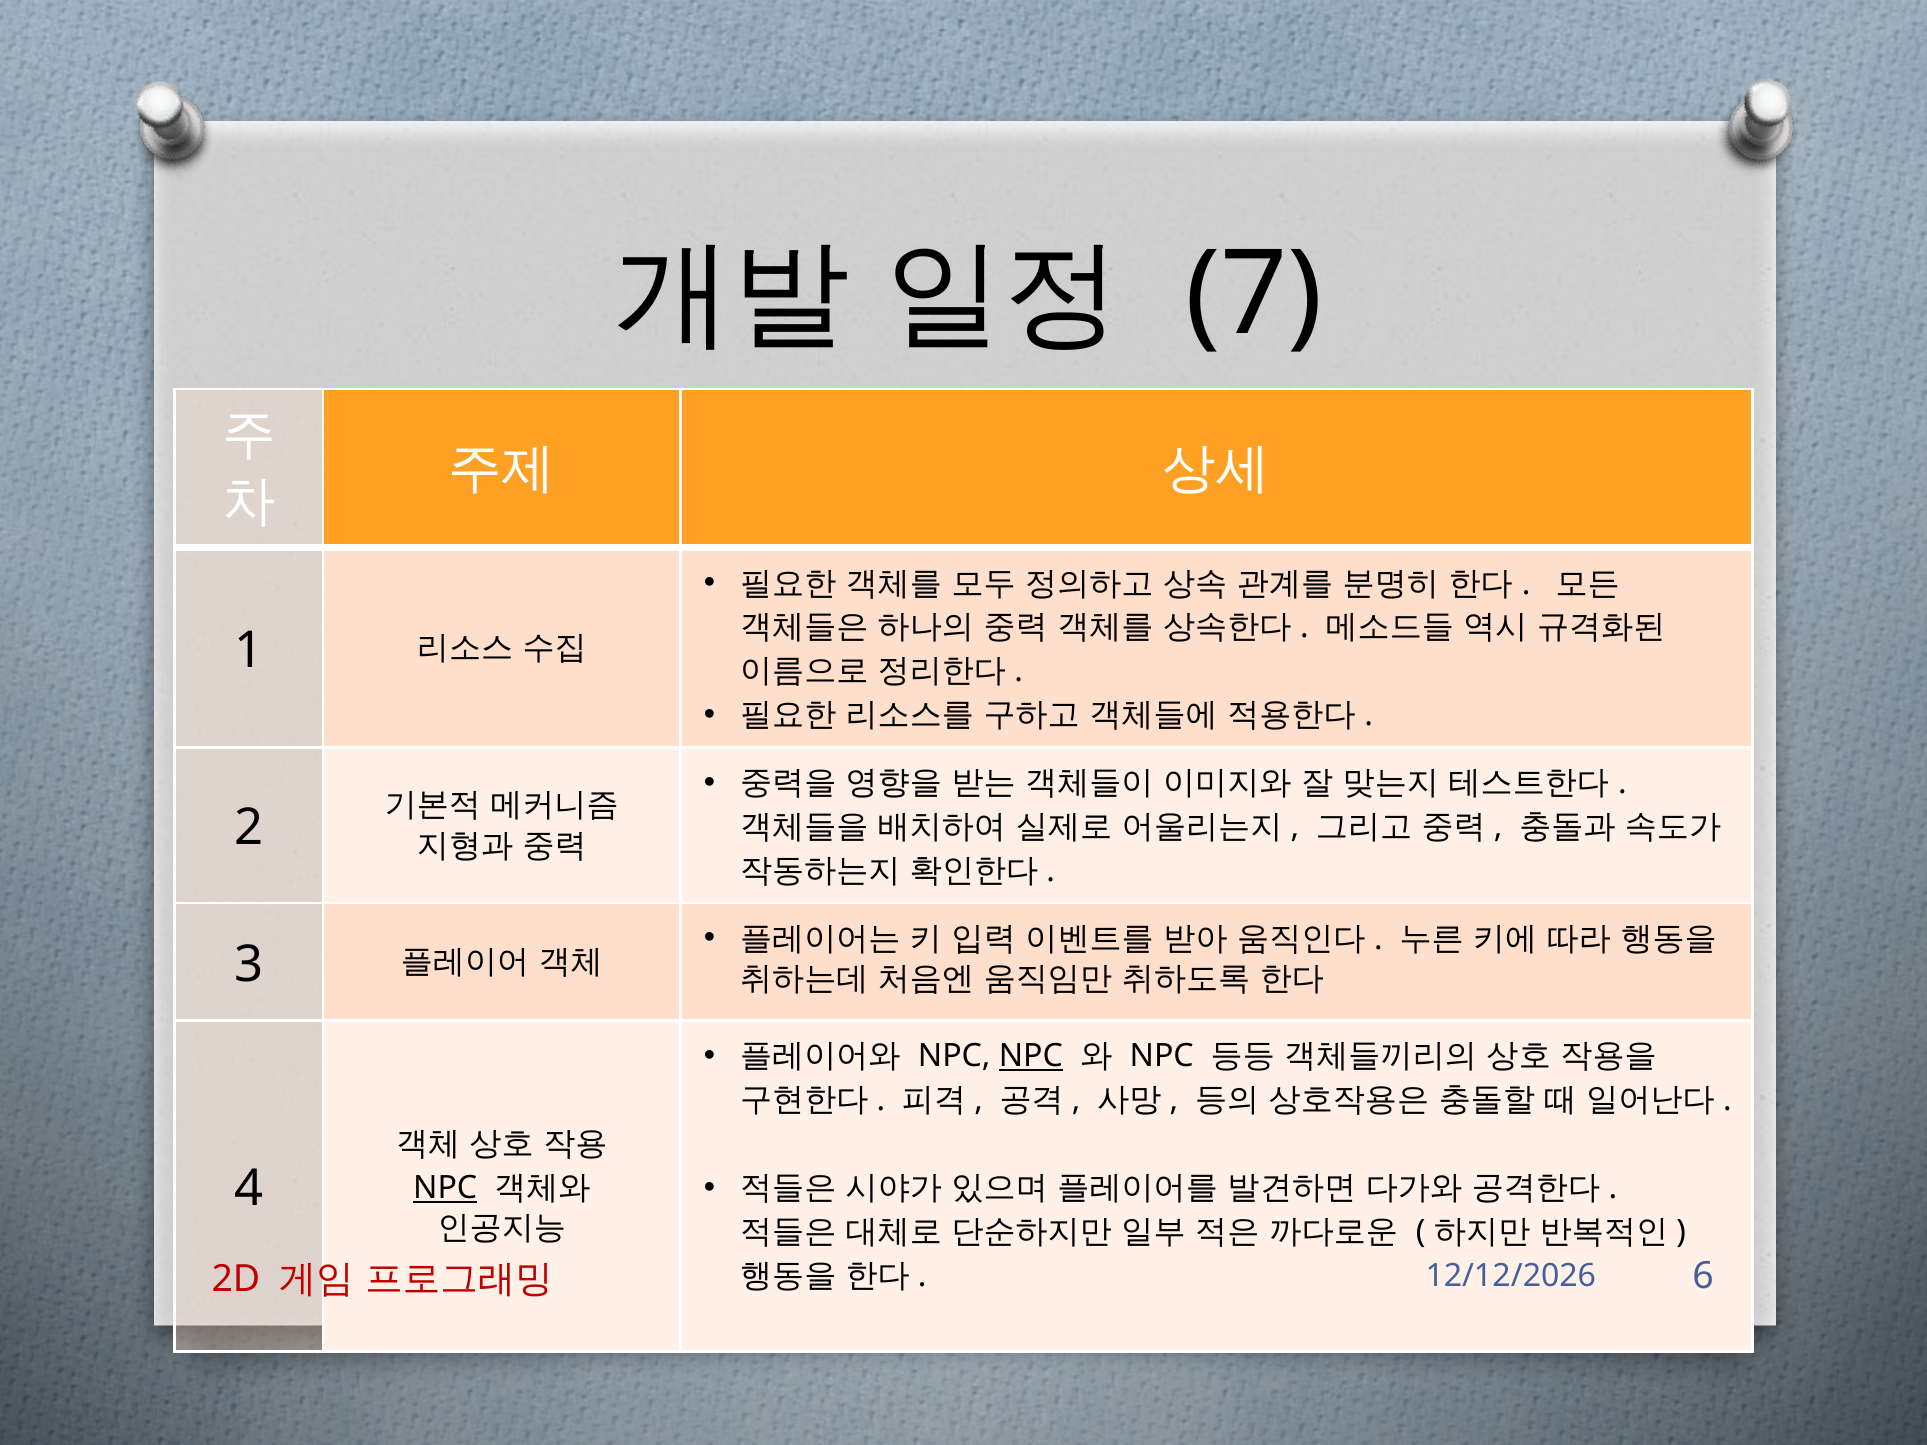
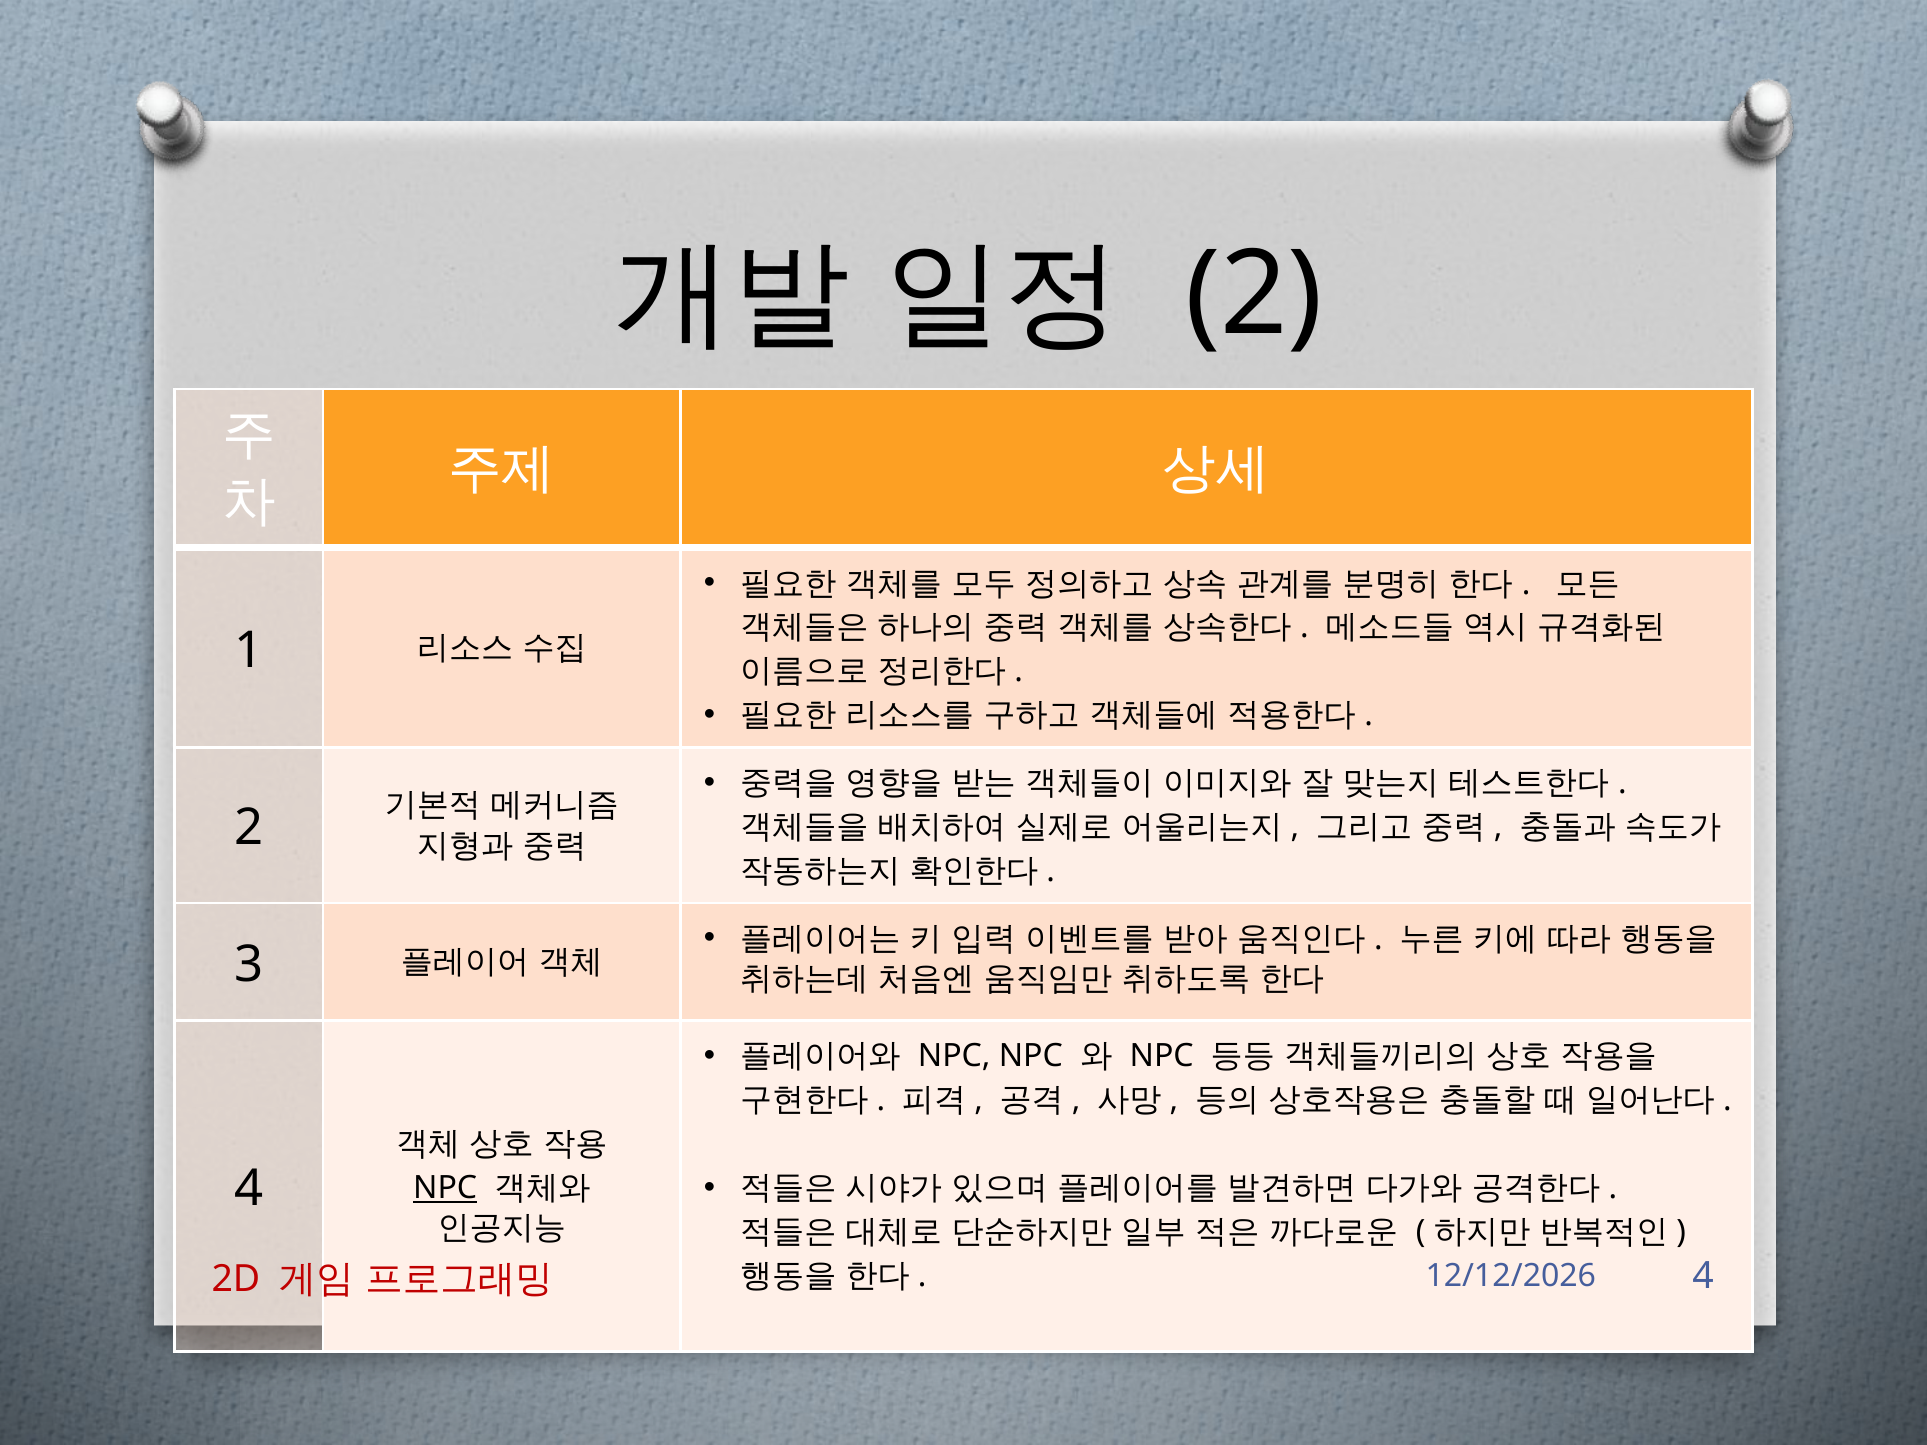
7 at (1254, 295): 7 -> 2
NPC at (1031, 1056) underline: present -> none
6 at (1703, 1277): 6 -> 4
